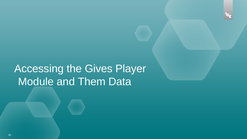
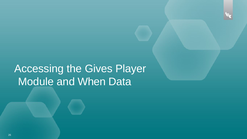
Them: Them -> When
